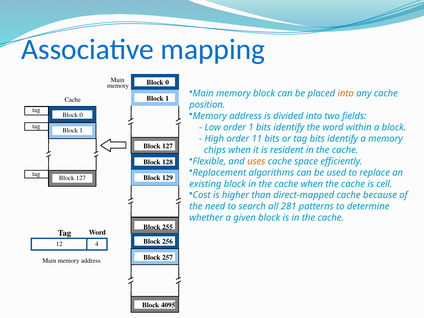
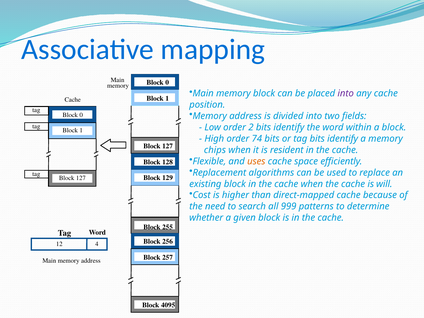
into at (346, 93) colour: orange -> purple
order 1: 1 -> 2
11: 11 -> 74
cell: cell -> will
281: 281 -> 999
